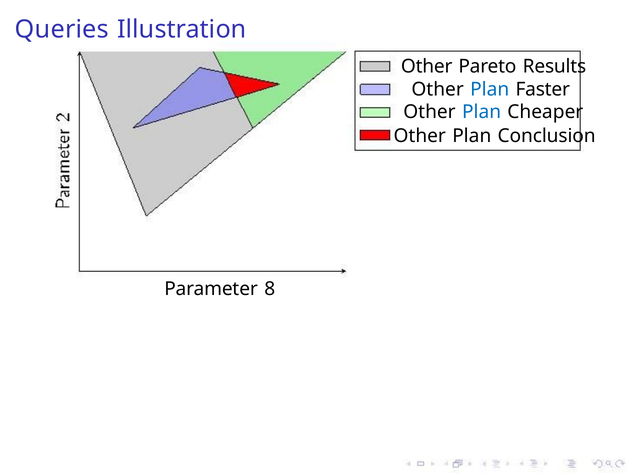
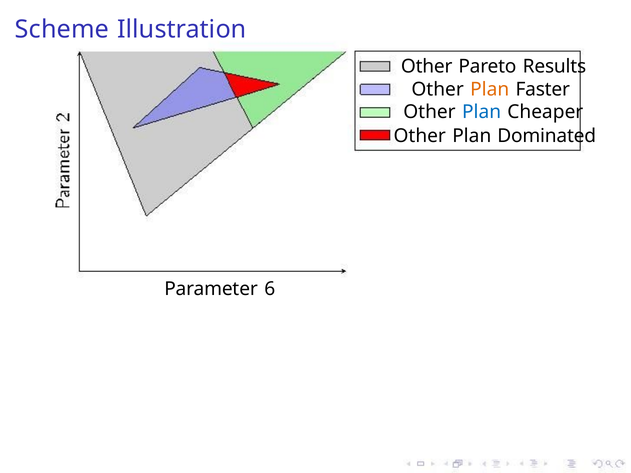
Queries: Queries -> Scheme
Plan at (490, 89) colour: blue -> orange
Conclusion: Conclusion -> Dominated
8: 8 -> 6
